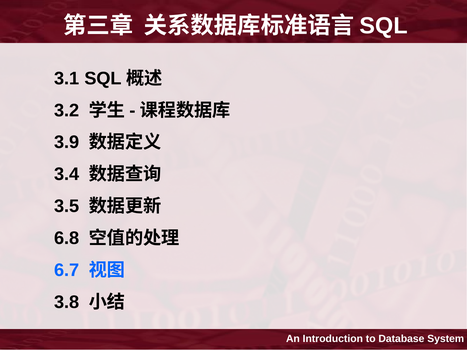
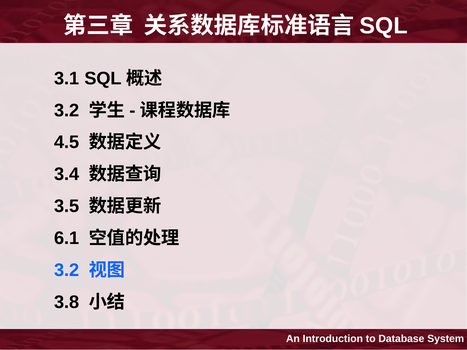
3.9: 3.9 -> 4.5
6.8: 6.8 -> 6.1
6.7 at (67, 270): 6.7 -> 3.2
